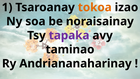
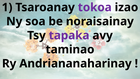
tokoa colour: orange -> purple
